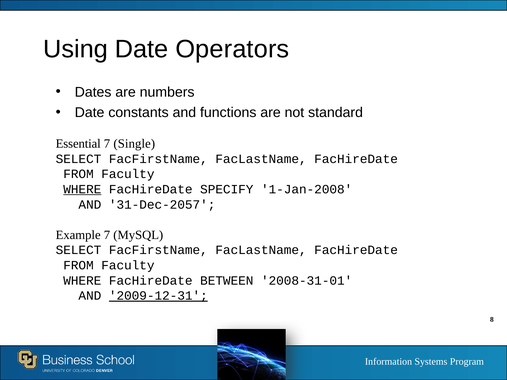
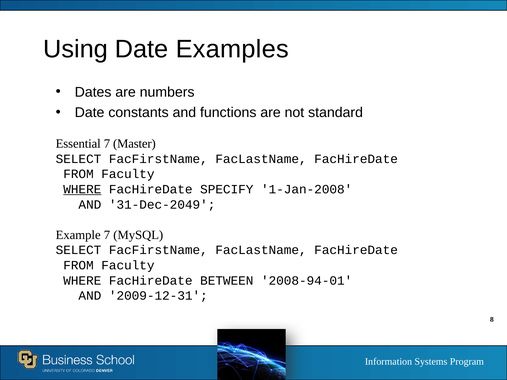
Operators: Operators -> Examples
Single: Single -> Master
31-Dec-2057: 31-Dec-2057 -> 31-Dec-2049
2008-31-01: 2008-31-01 -> 2008-94-01
2009-12-31 underline: present -> none
